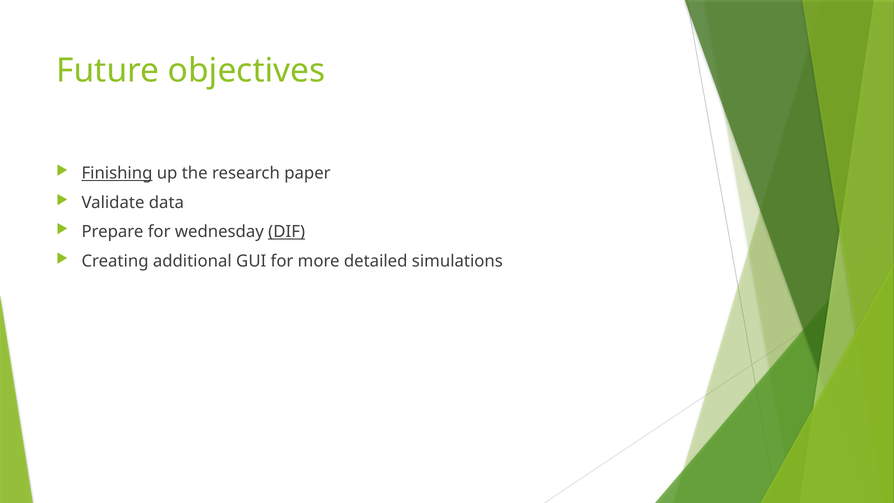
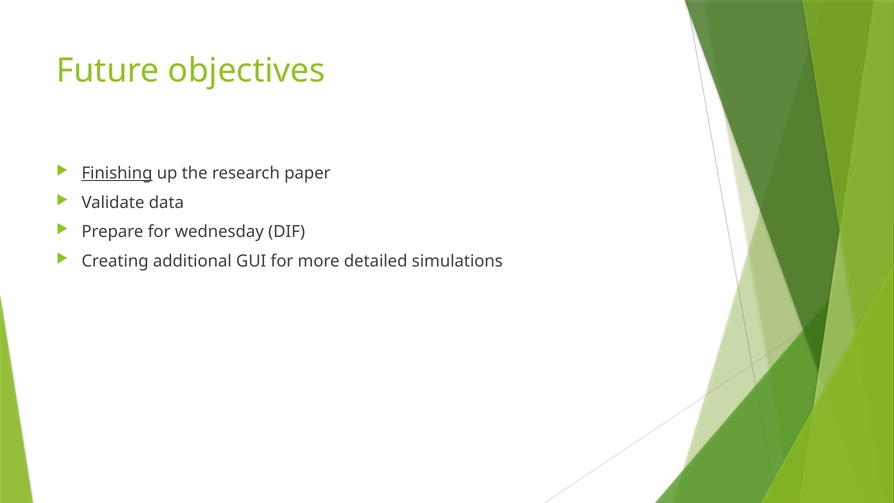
DIF underline: present -> none
